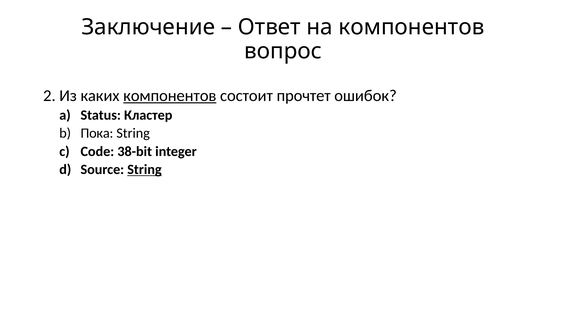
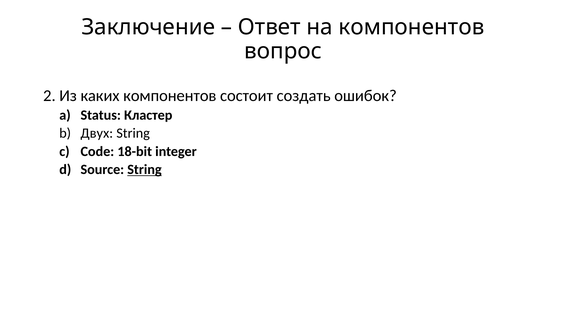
компонентов at (170, 96) underline: present -> none
прочтет: прочтет -> создать
Пока: Пока -> Двух
38-bit: 38-bit -> 18-bit
